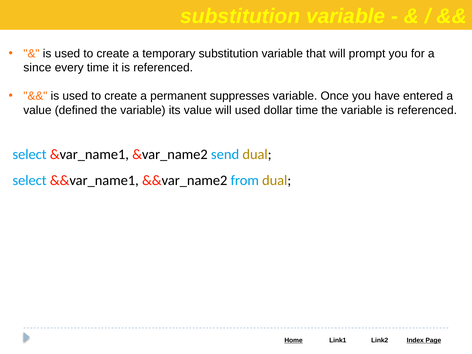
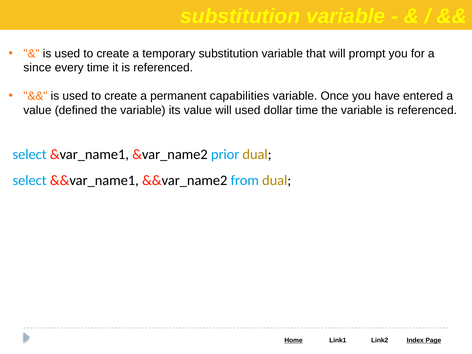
suppresses: suppresses -> capabilities
send: send -> prior
